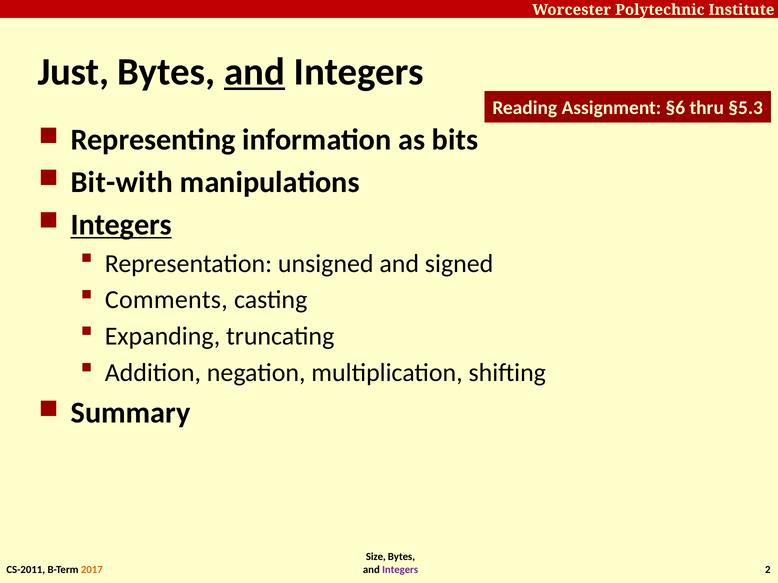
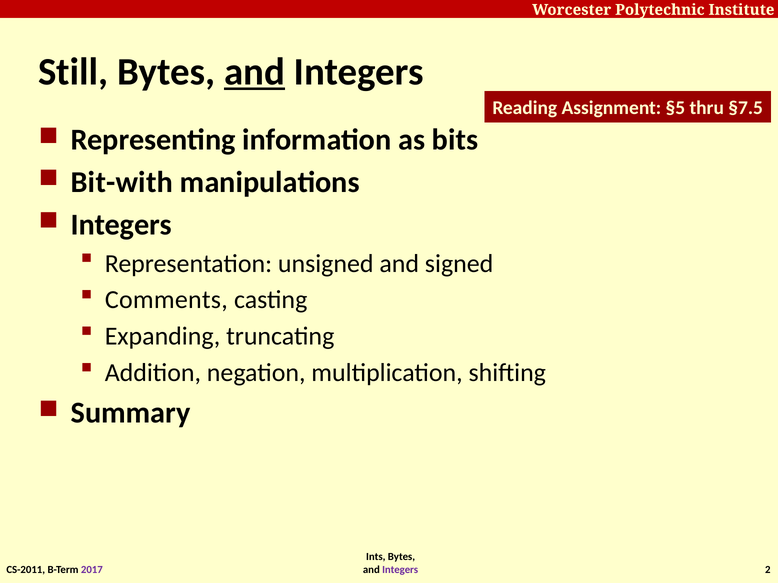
Just: Just -> Still
§6: §6 -> §5
§5.3: §5.3 -> §7.5
Integers at (121, 225) underline: present -> none
Size: Size -> Ints
2017 colour: orange -> purple
